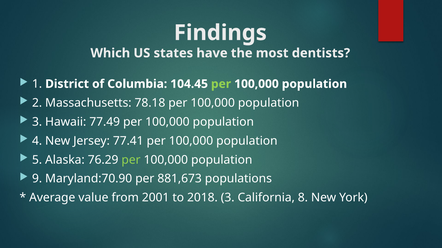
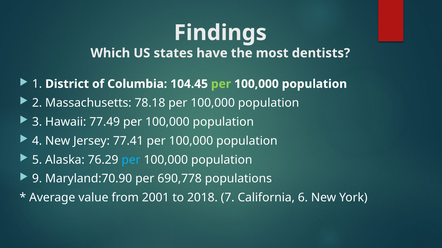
per at (131, 160) colour: light green -> light blue
881,673: 881,673 -> 690,778
2018 3: 3 -> 7
8: 8 -> 6
